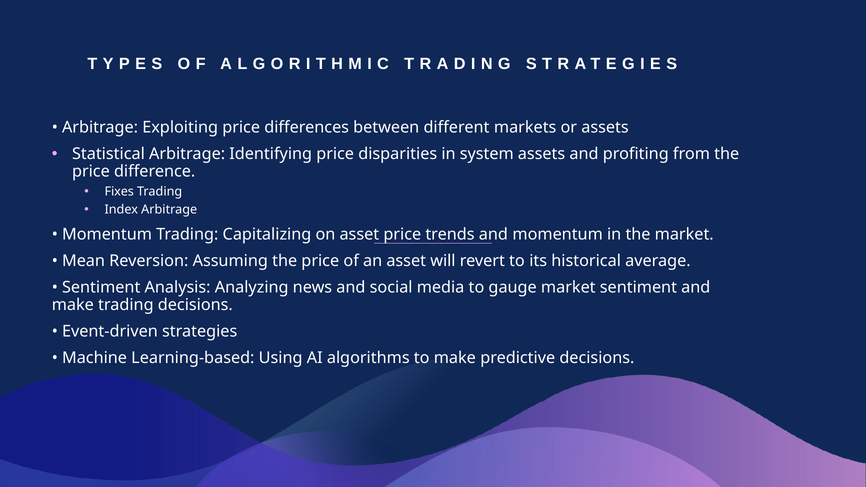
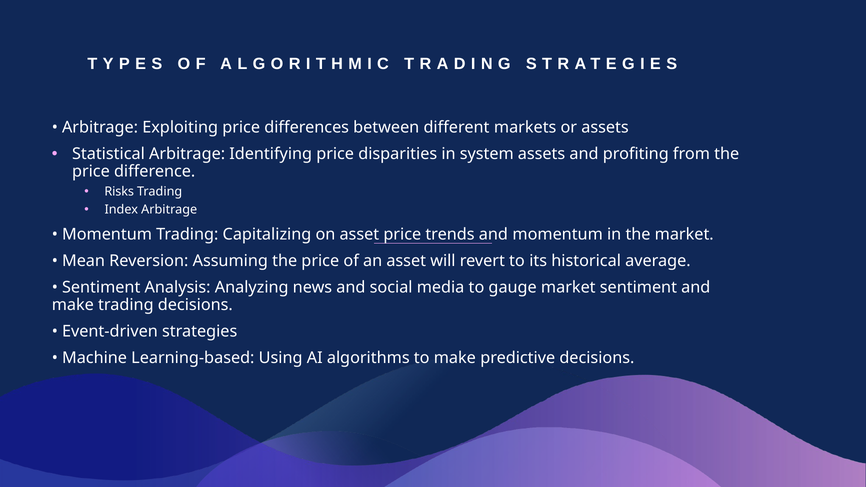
Fixes: Fixes -> Risks
